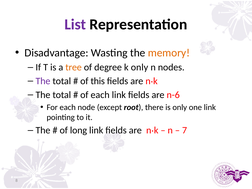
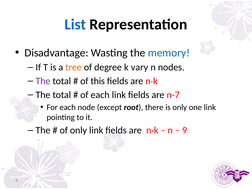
List colour: purple -> blue
memory colour: orange -> blue
k only: only -> vary
n-6: n-6 -> n-7
of long: long -> only
7: 7 -> 9
